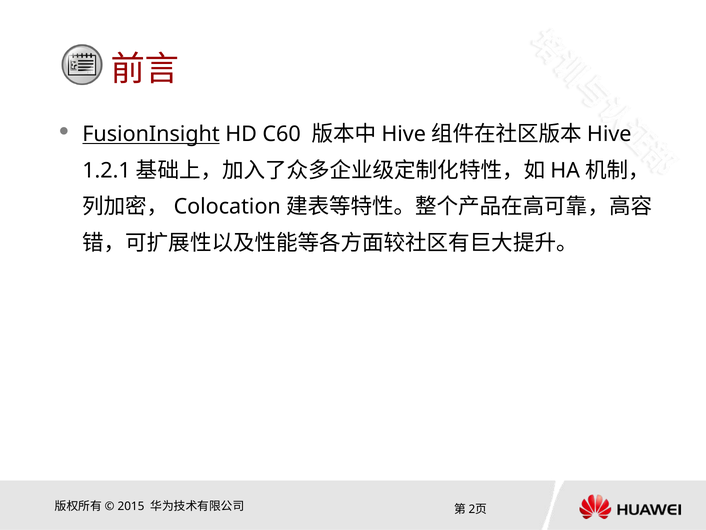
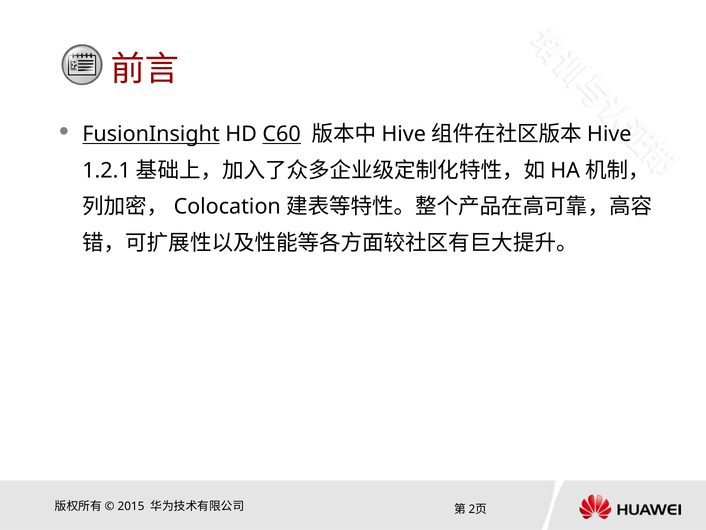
C60 underline: none -> present
